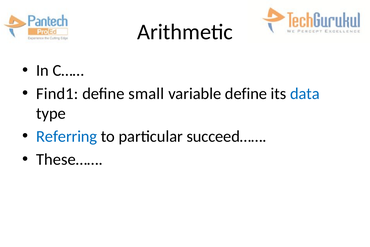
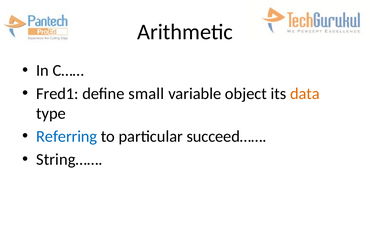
Find1: Find1 -> Fred1
variable define: define -> object
data colour: blue -> orange
These……: These…… -> String……
